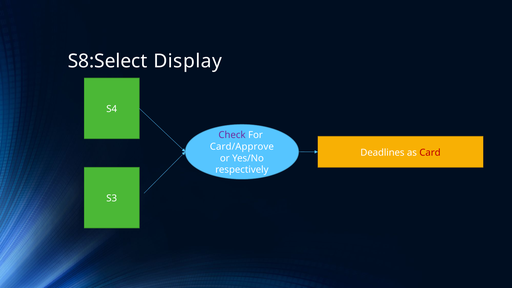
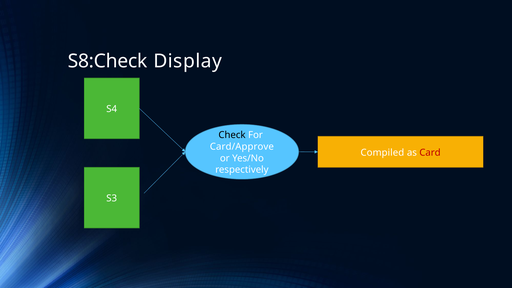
S8:Select: S8:Select -> S8:Check
Check colour: purple -> black
Deadlines: Deadlines -> Compiled
